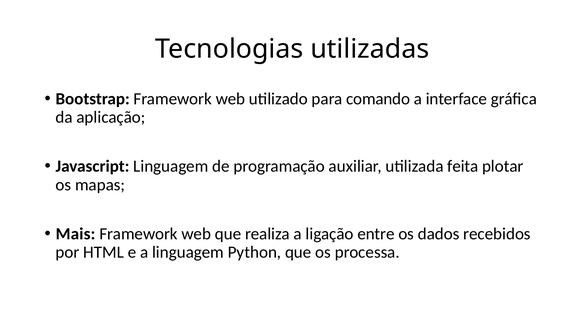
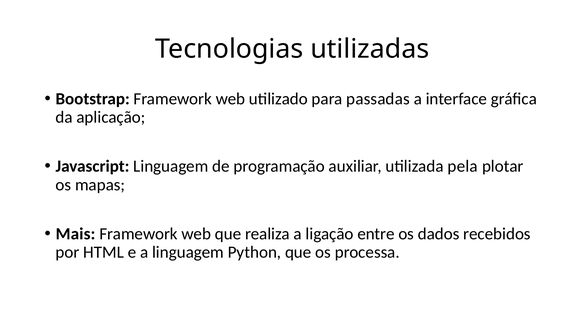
comando: comando -> passadas
feita: feita -> pela
